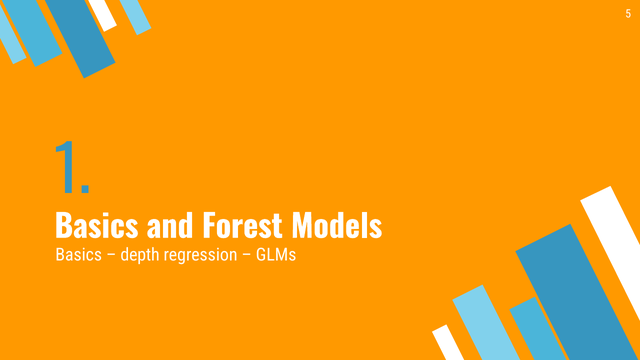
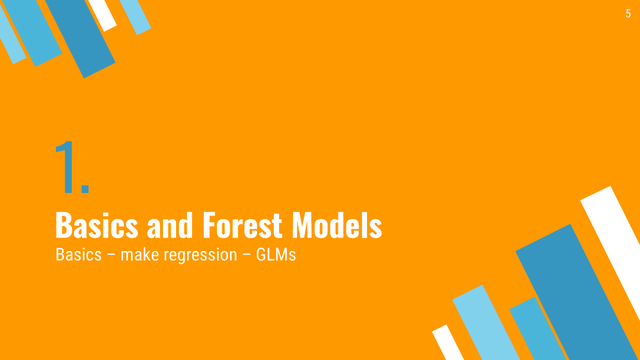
depth: depth -> make
